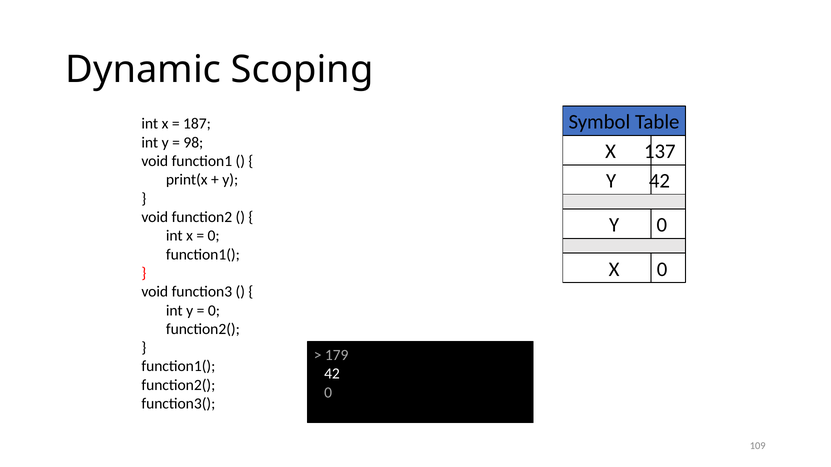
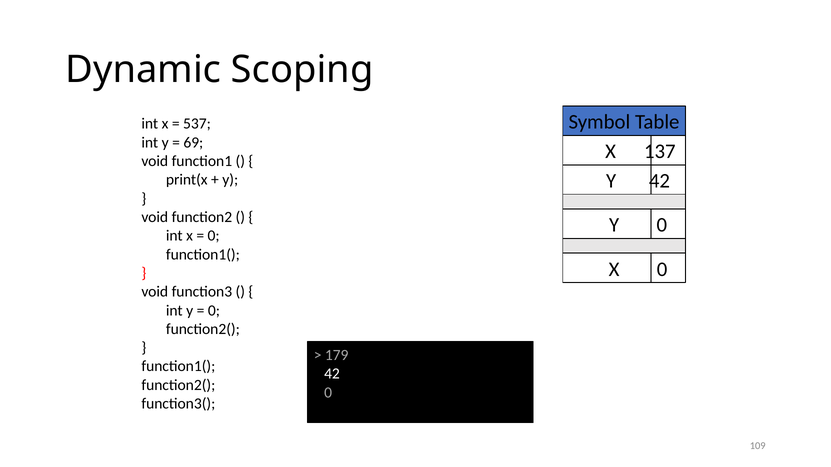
187: 187 -> 537
98: 98 -> 69
